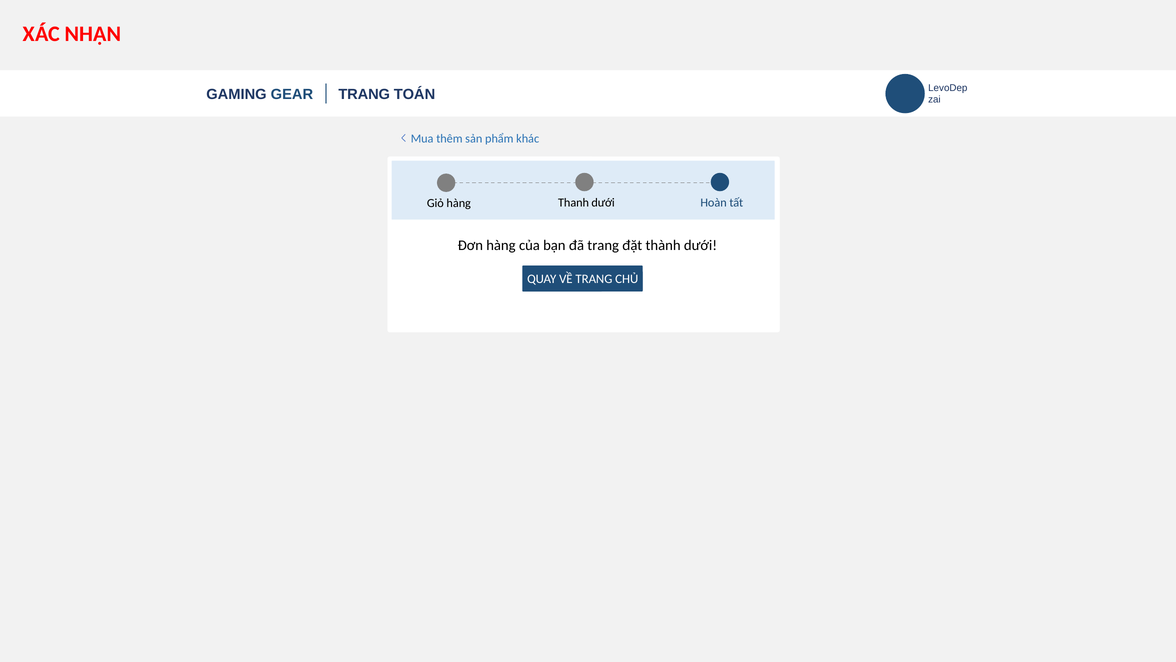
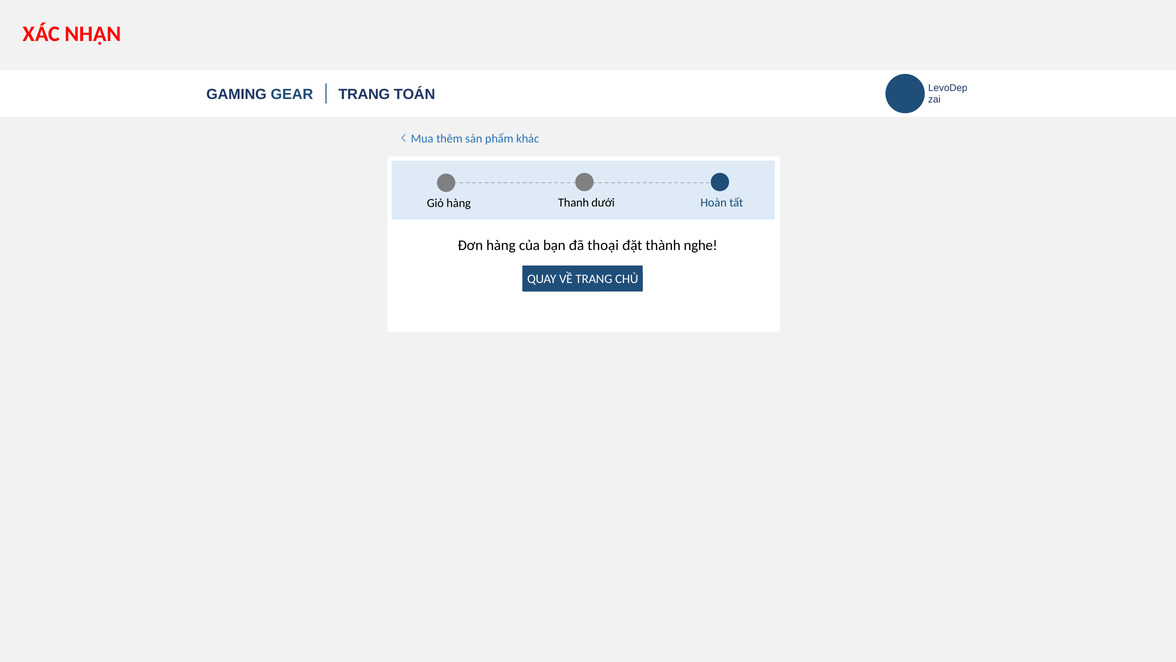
đã trang: trang -> thoại
thành dưới: dưới -> nghe
